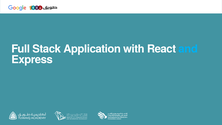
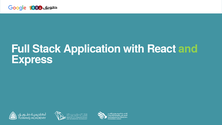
and colour: light blue -> light green
